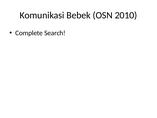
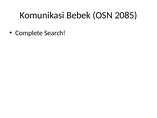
2010: 2010 -> 2085
